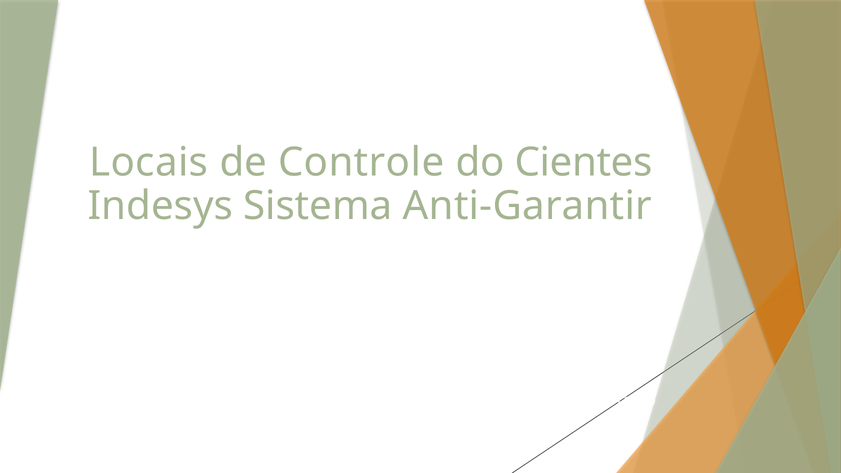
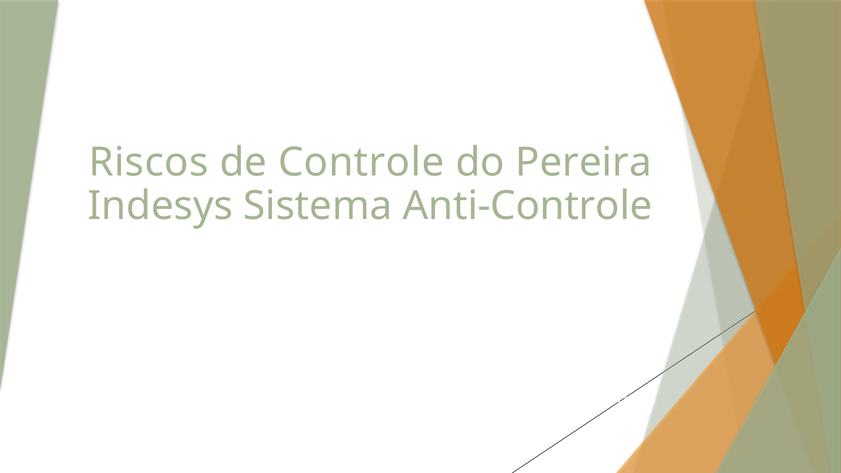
Locais: Locais -> Riscos
Cientes: Cientes -> Pereira
Anti-Garantir: Anti-Garantir -> Anti-Controle
